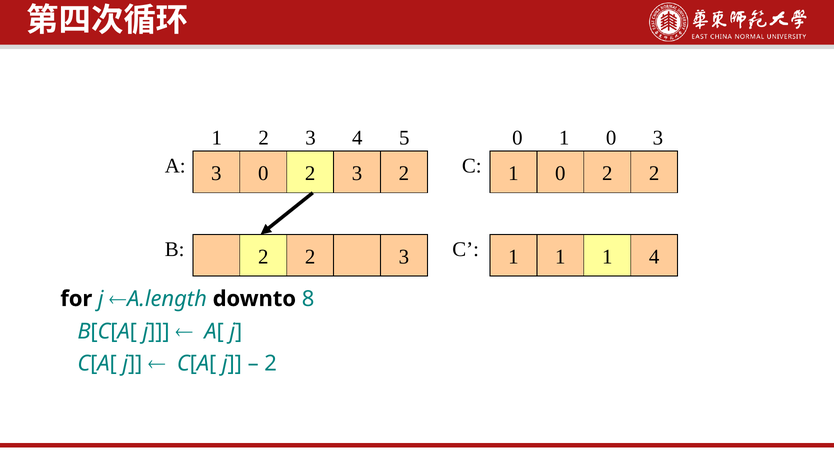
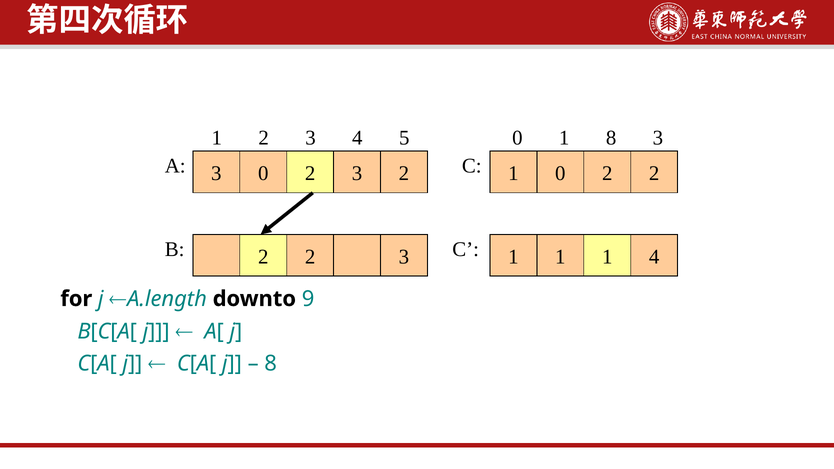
0 1 0: 0 -> 8
8: 8 -> 9
2 at (271, 364): 2 -> 8
